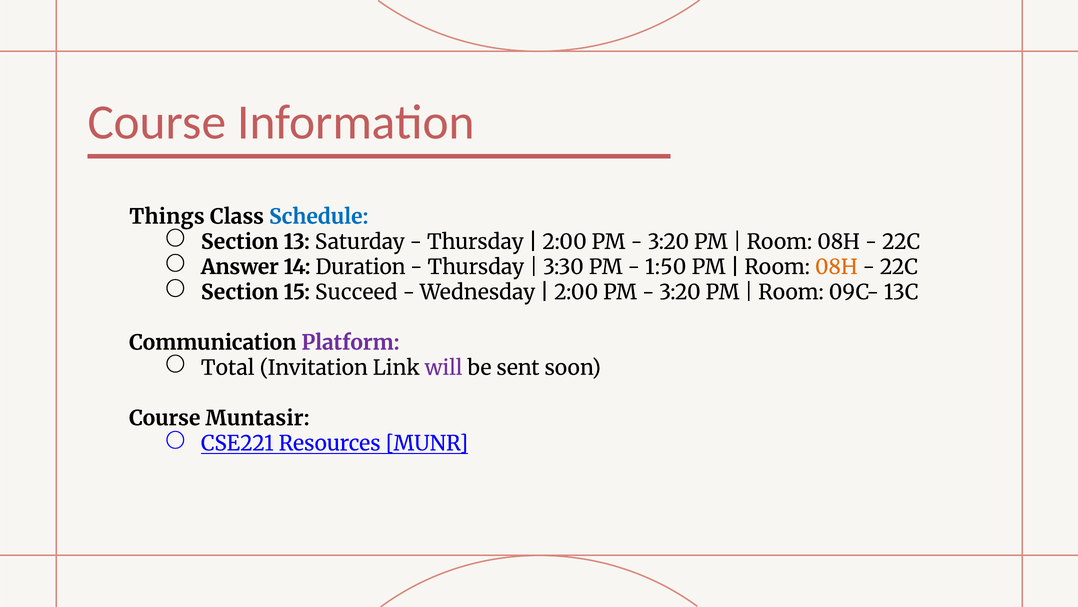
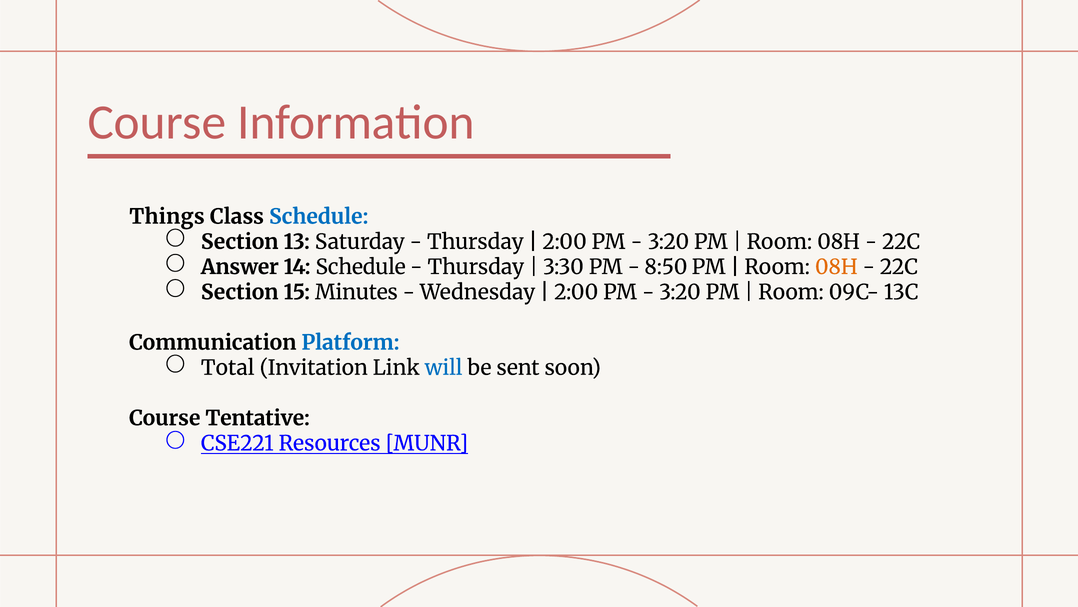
14 Duration: Duration -> Schedule
1:50: 1:50 -> 8:50
Succeed: Succeed -> Minutes
Platform colour: purple -> blue
will colour: purple -> blue
Muntasir: Muntasir -> Tentative
